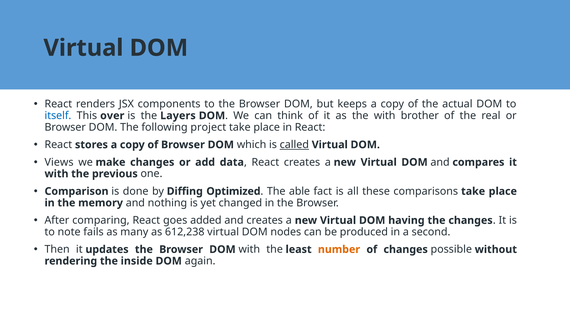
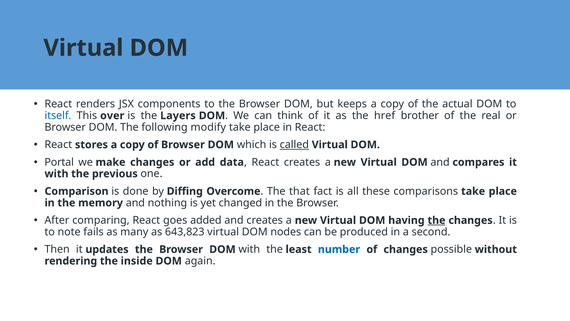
the with: with -> href
project: project -> modify
Views: Views -> Portal
Optimized: Optimized -> Overcome
able: able -> that
the at (437, 220) underline: none -> present
612,238: 612,238 -> 643,823
number colour: orange -> blue
